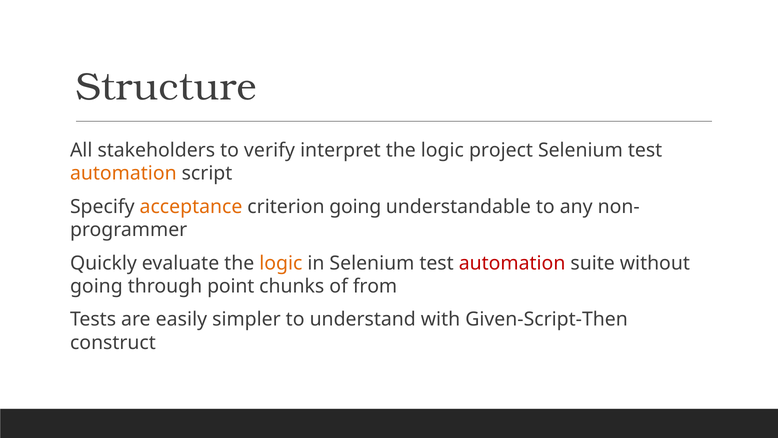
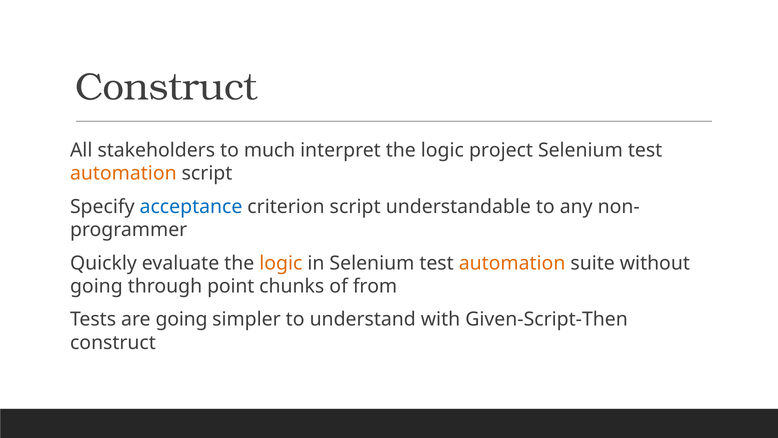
Structure at (166, 87): Structure -> Construct
verify: verify -> much
acceptance colour: orange -> blue
criterion going: going -> script
automation at (512, 263) colour: red -> orange
are easily: easily -> going
